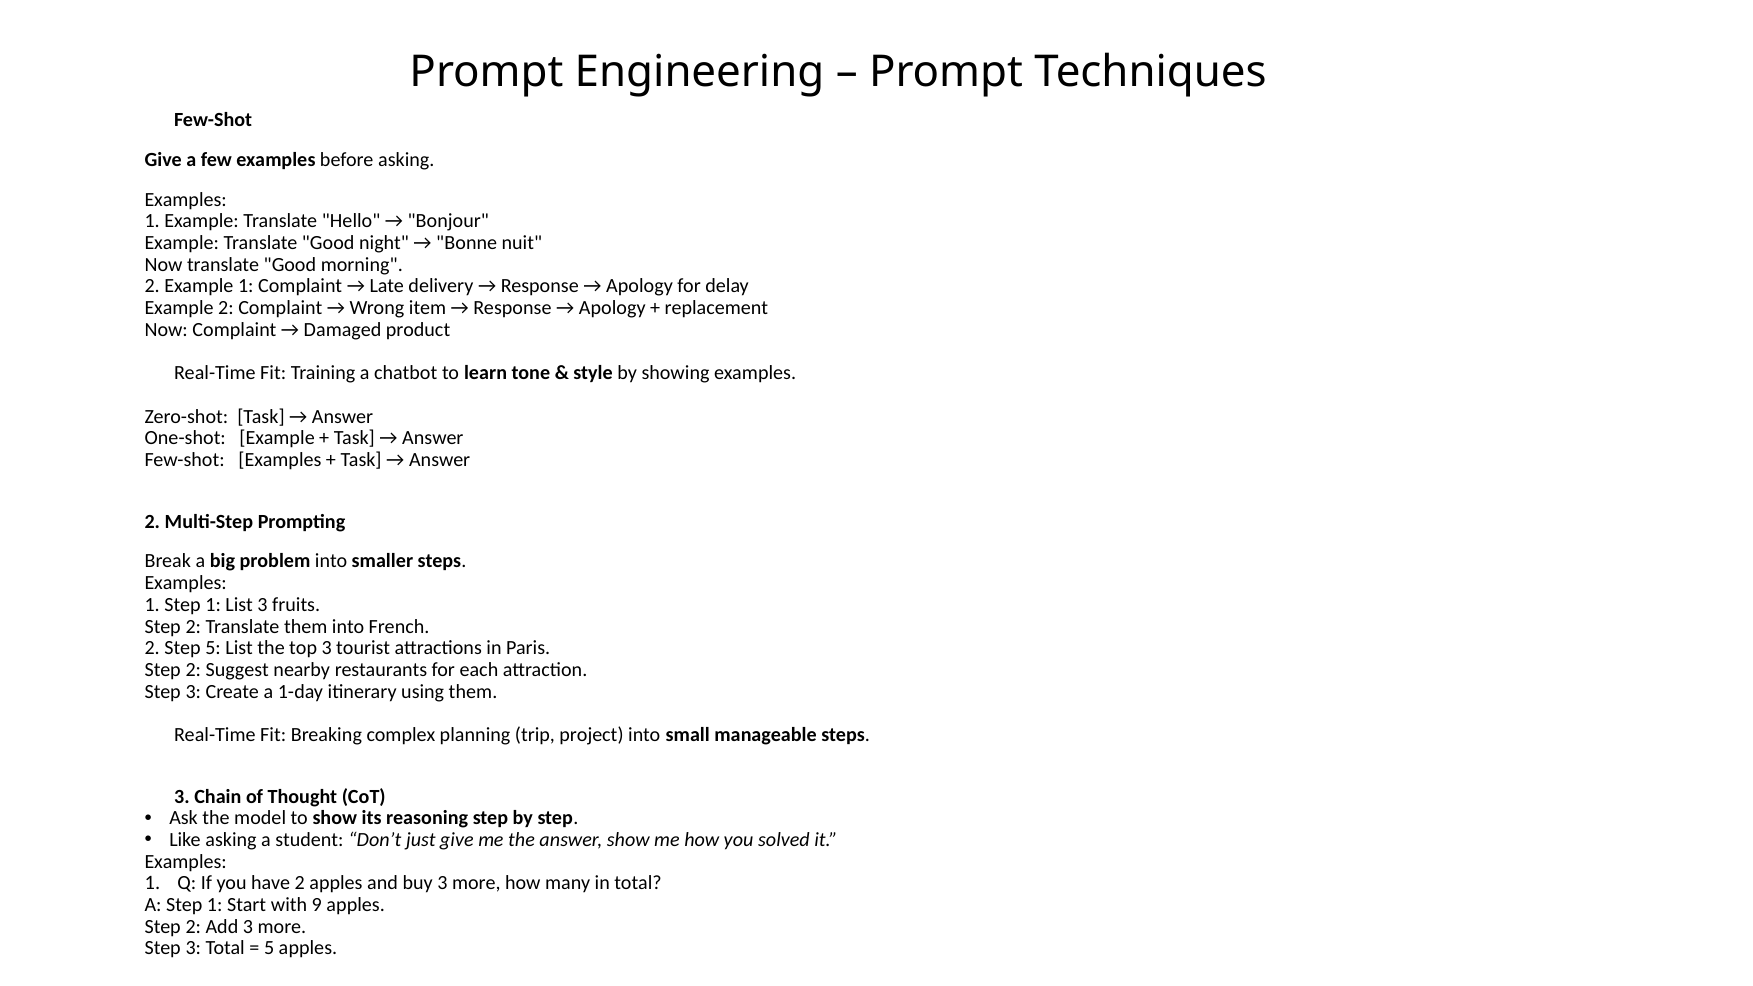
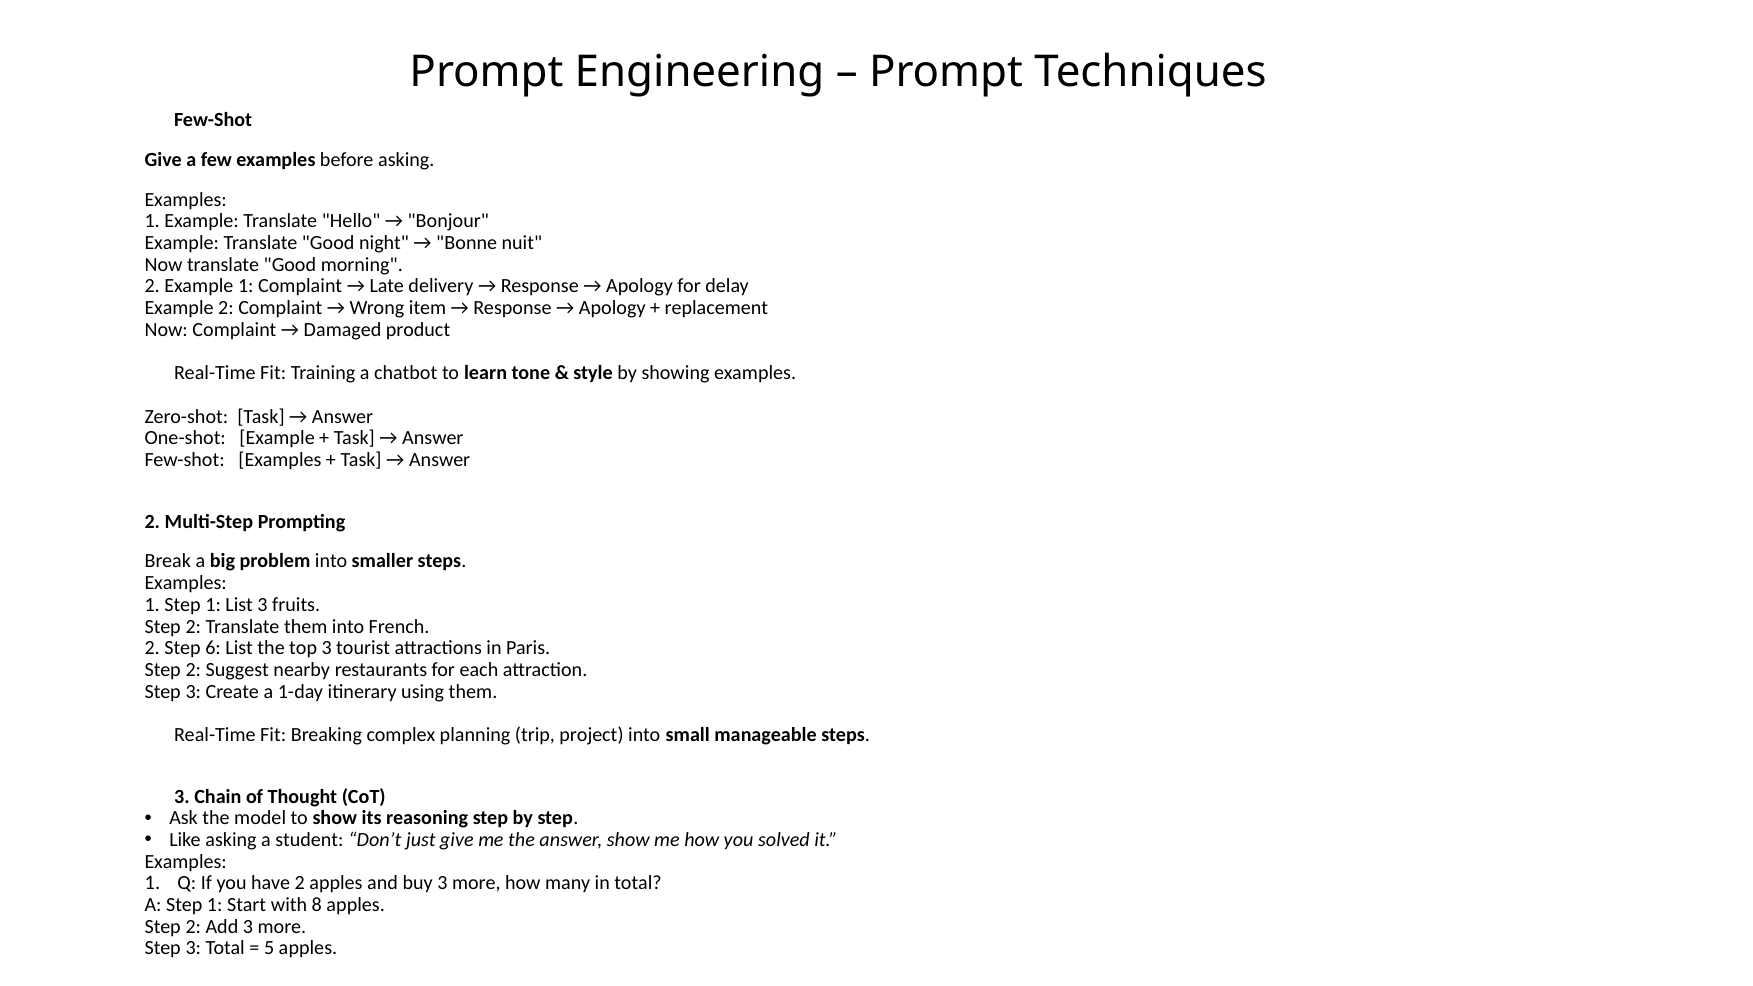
Step 5: 5 -> 6
9: 9 -> 8
